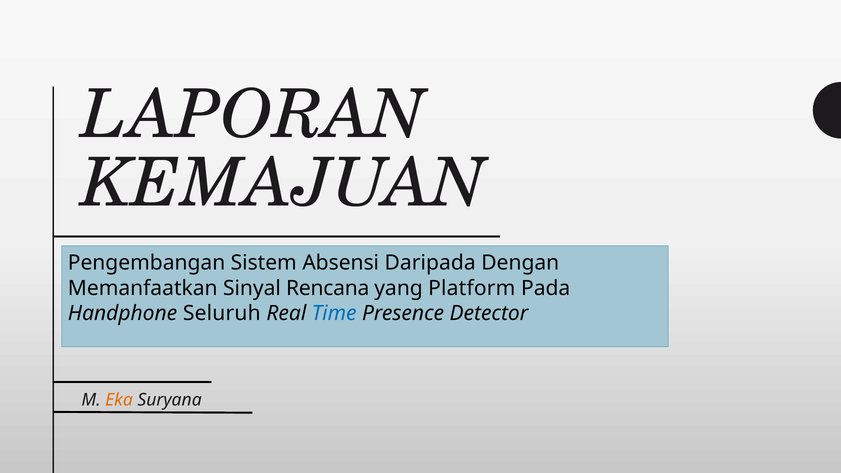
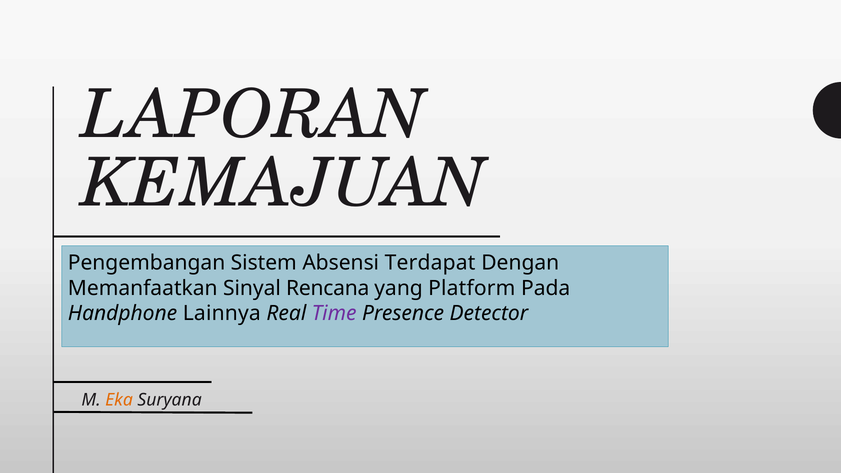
Daripada: Daripada -> Terdapat
Seluruh: Seluruh -> Lainnya
Time colour: blue -> purple
